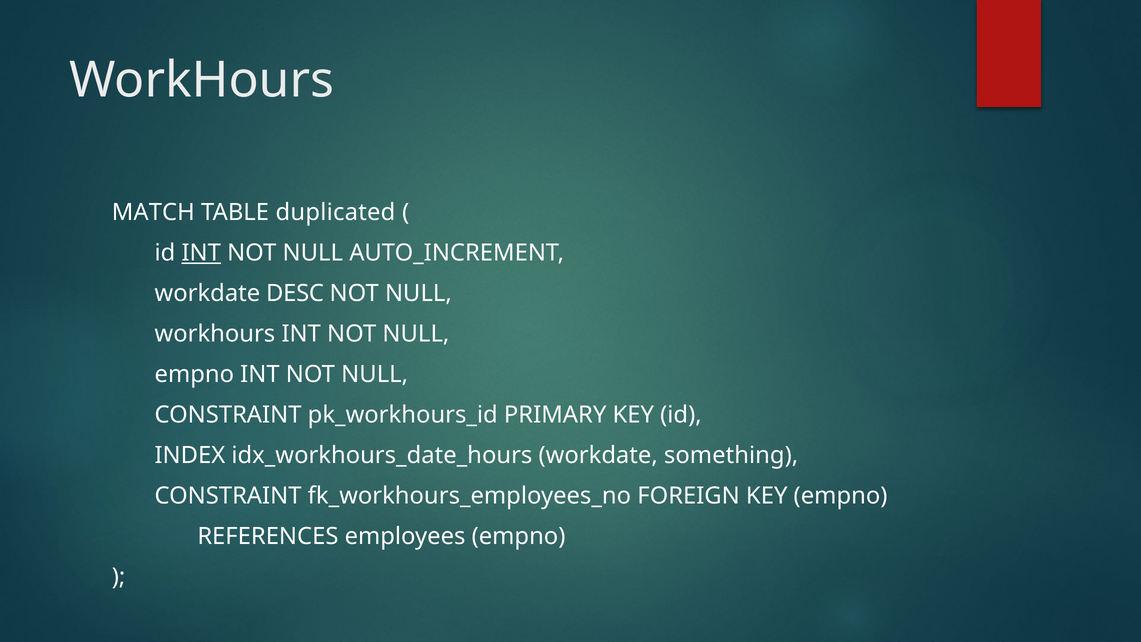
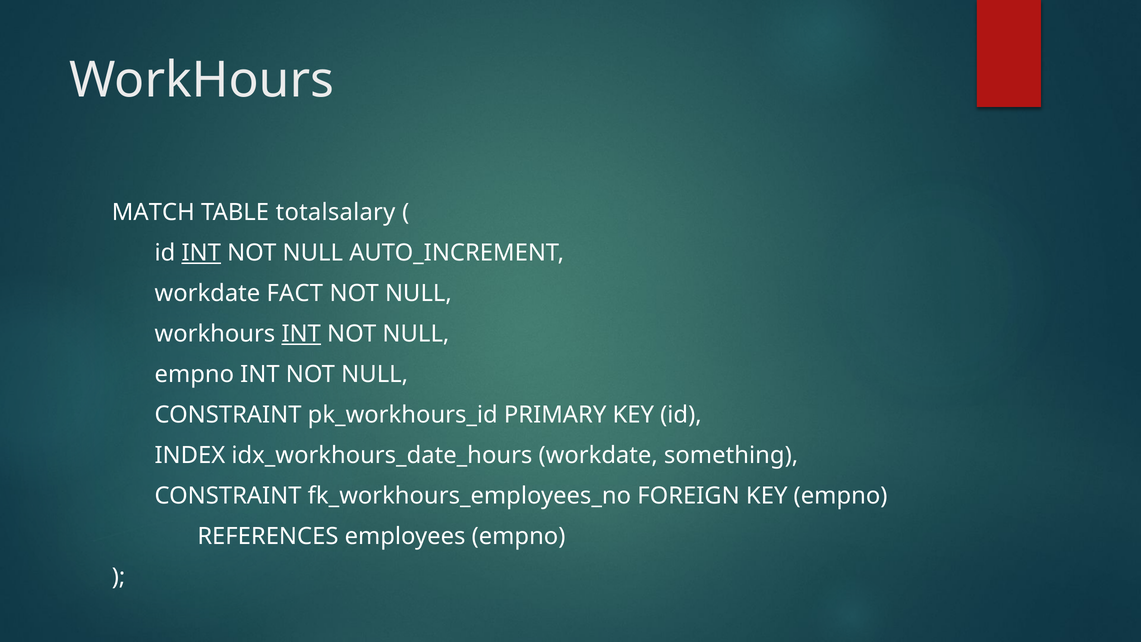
duplicated: duplicated -> totalsalary
DESC: DESC -> FACT
INT at (301, 334) underline: none -> present
